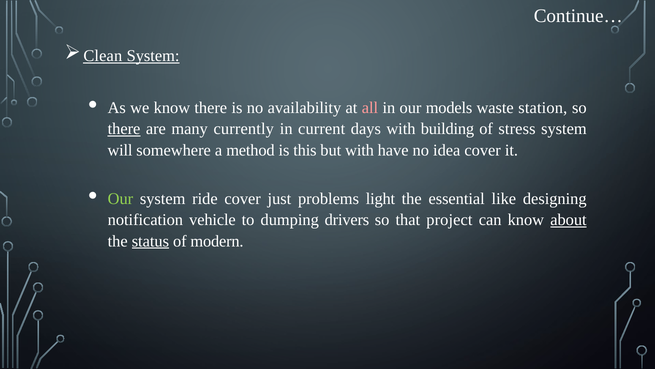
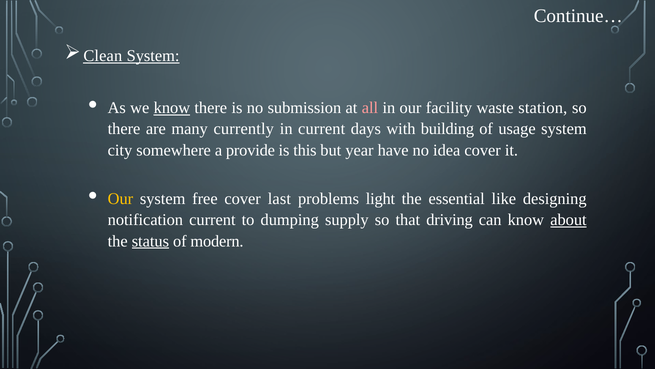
know at (172, 108) underline: none -> present
availability: availability -> submission
models: models -> facility
there at (124, 129) underline: present -> none
stress: stress -> usage
will: will -> city
method: method -> provide
but with: with -> year
Our at (120, 199) colour: light green -> yellow
ride: ride -> free
just: just -> last
notification vehicle: vehicle -> current
drivers: drivers -> supply
project: project -> driving
